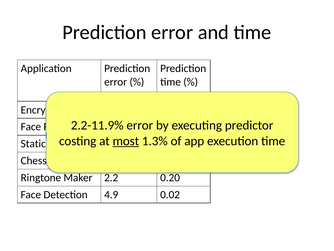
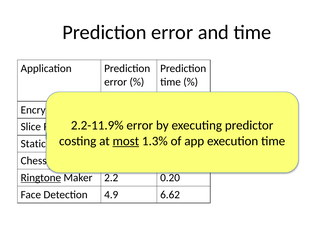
Face at (31, 127): Face -> Slice
Ringtone underline: none -> present
0.02: 0.02 -> 6.62
